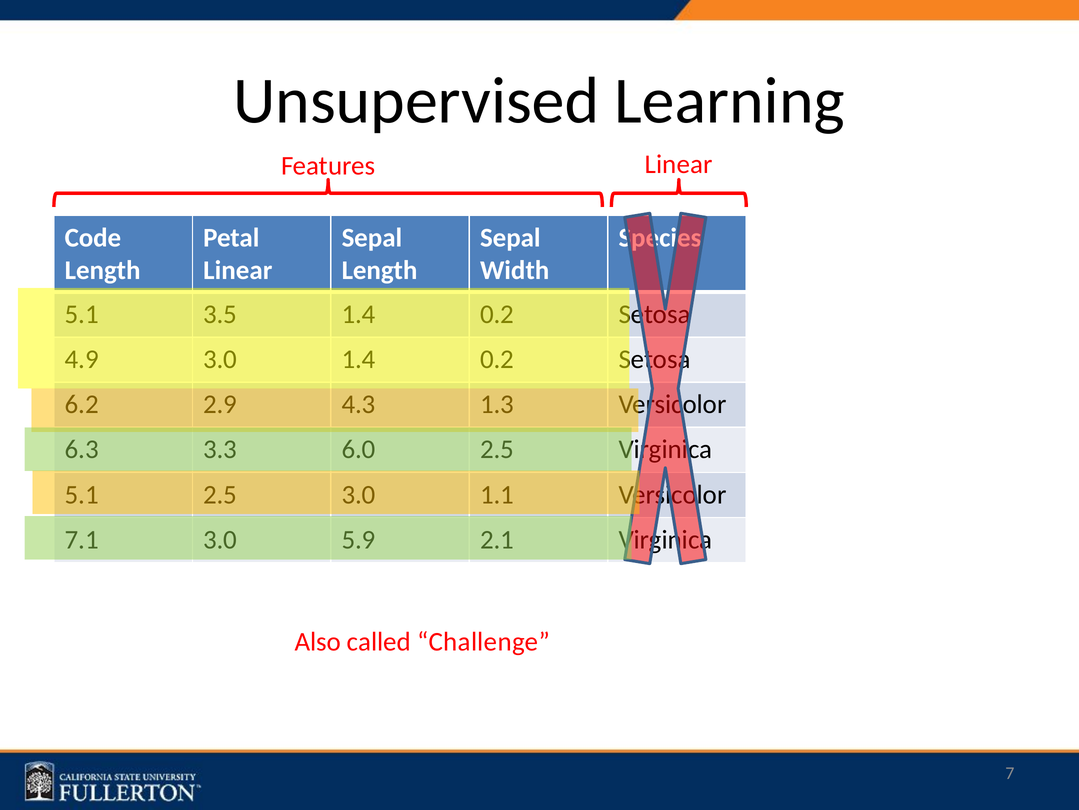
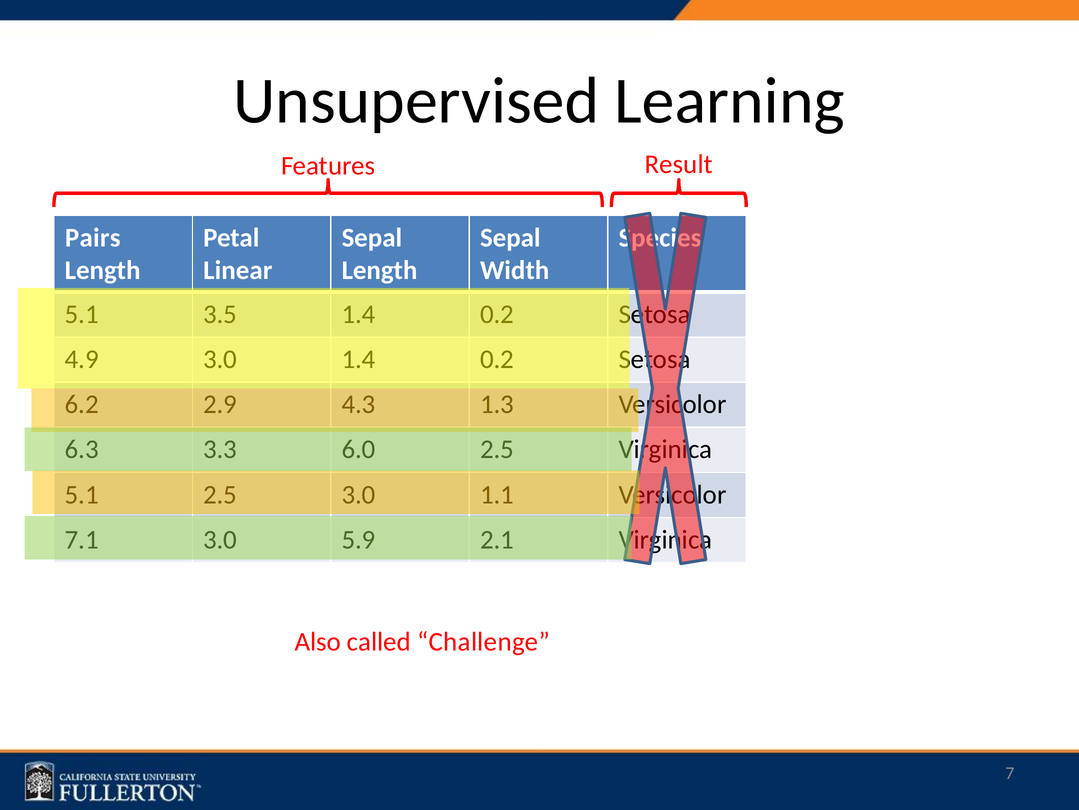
Features Linear: Linear -> Result
Code: Code -> Pairs
